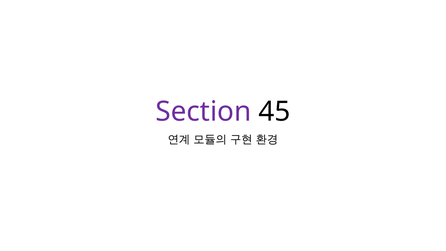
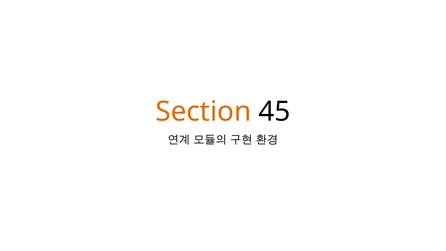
Section colour: purple -> orange
